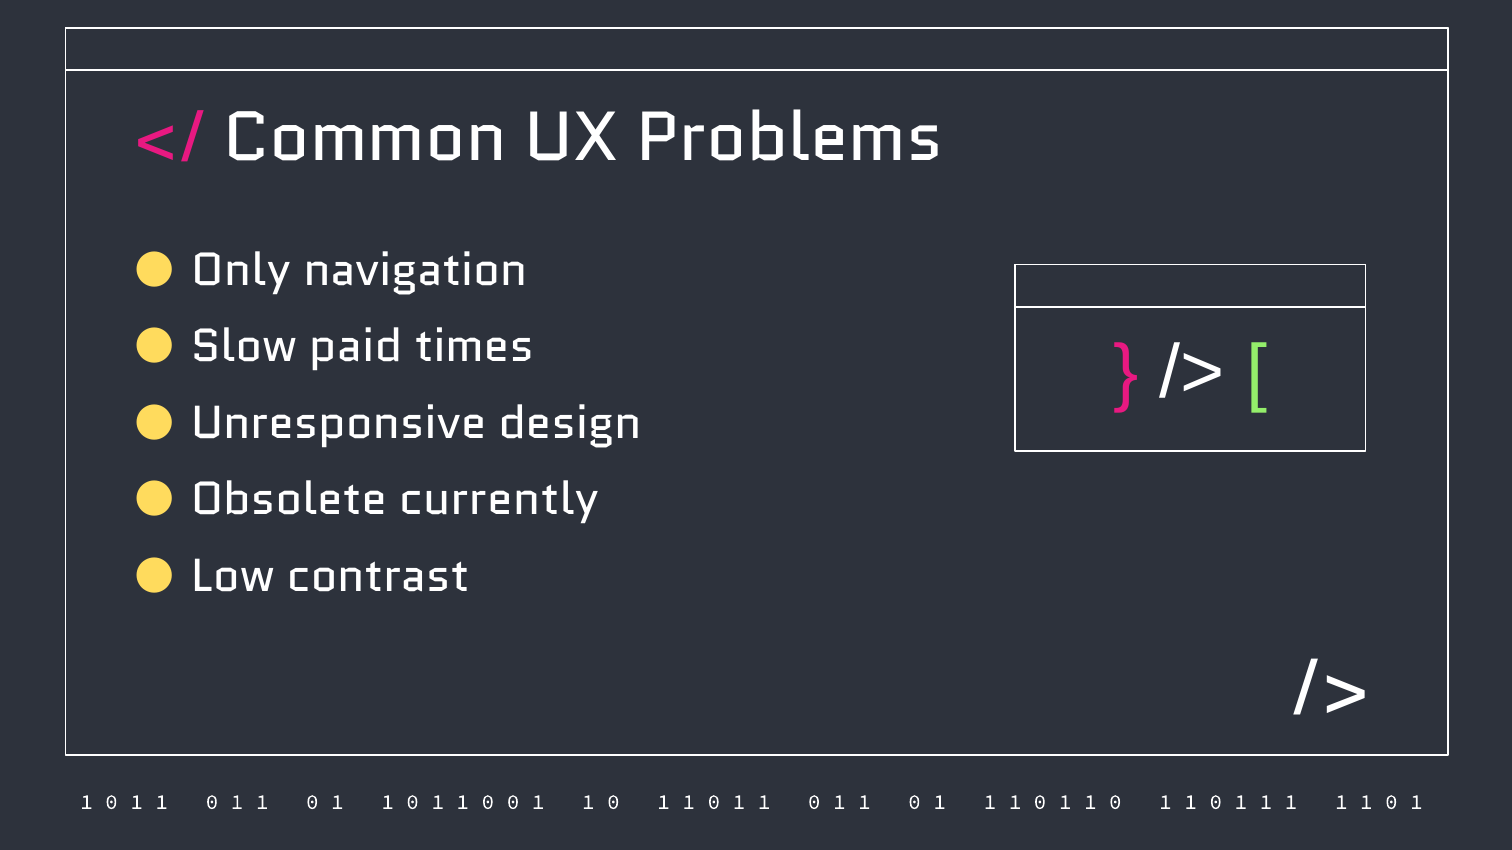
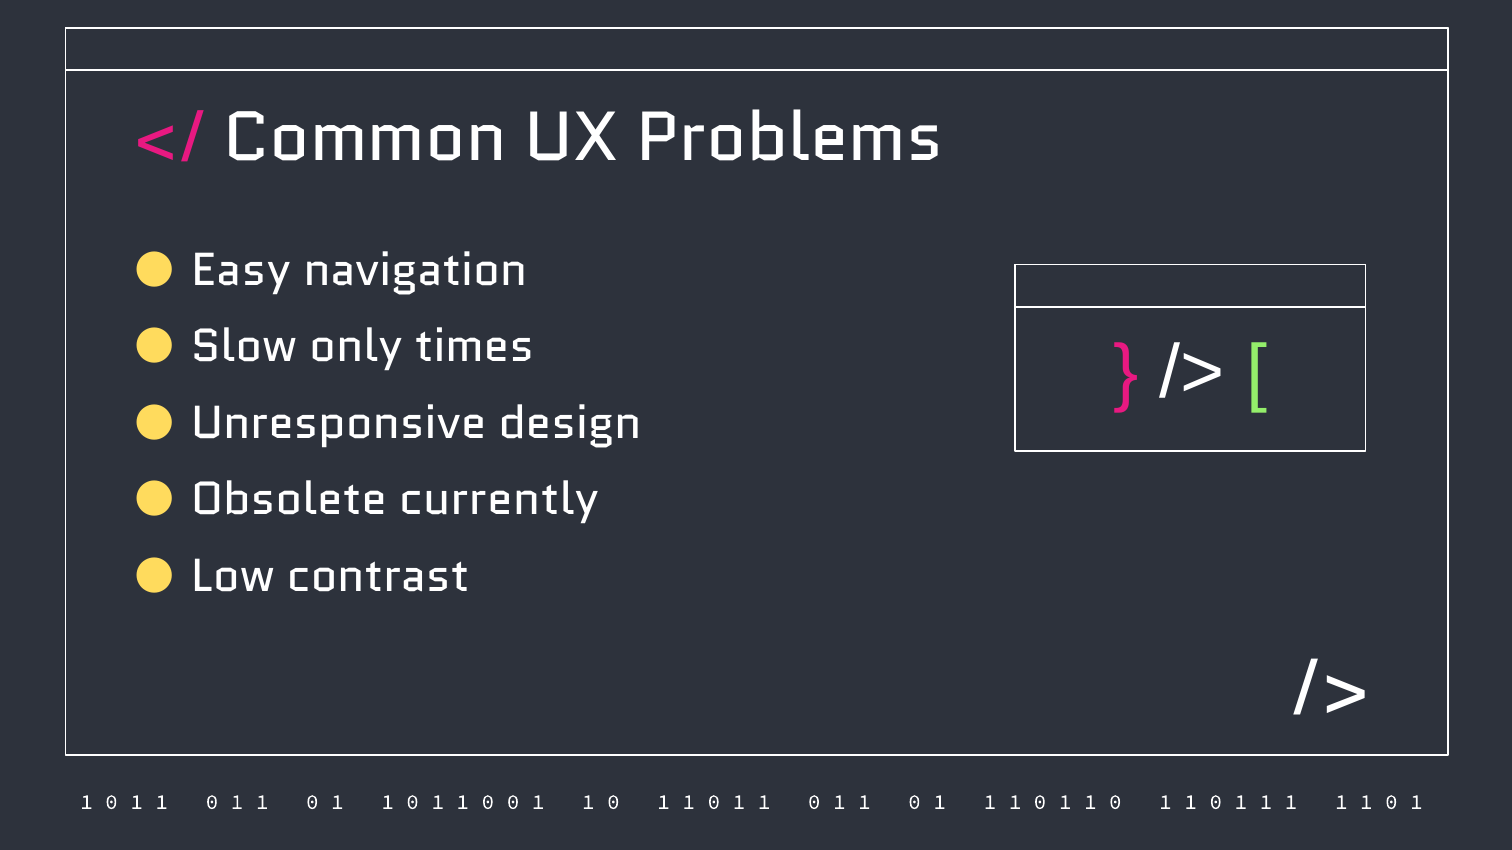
Only: Only -> Easy
paid: paid -> only
